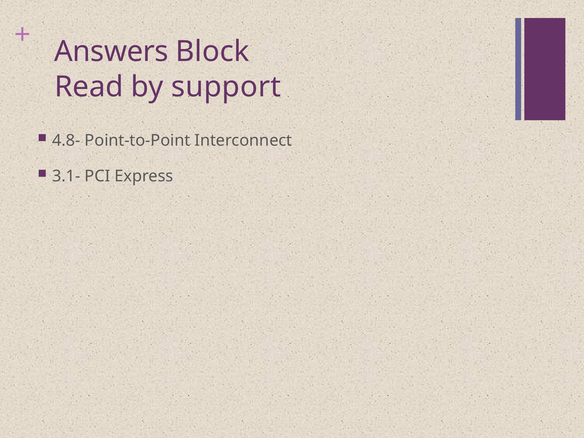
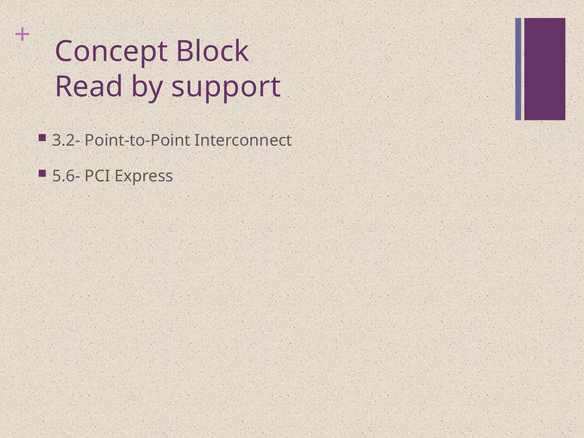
Answers: Answers -> Concept
4.8-: 4.8- -> 3.2-
3.1-: 3.1- -> 5.6-
